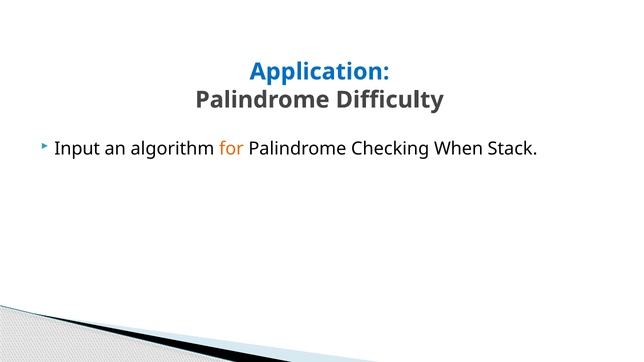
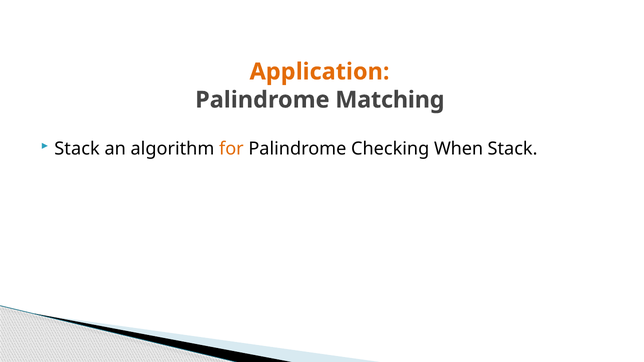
Application colour: blue -> orange
Difficulty: Difficulty -> Matching
Input at (77, 149): Input -> Stack
